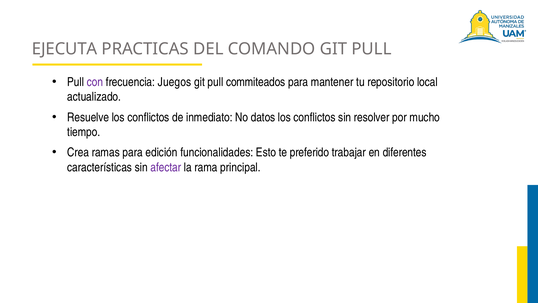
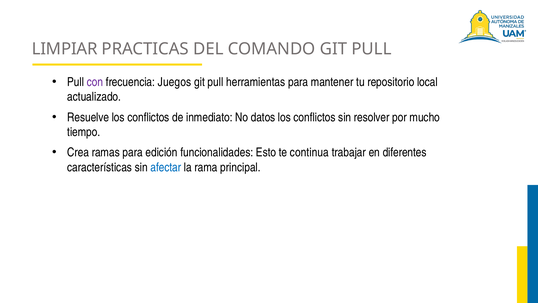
EJECUTA: EJECUTA -> LIMPIAR
commiteados: commiteados -> herramientas
preferido: preferido -> continua
afectar colour: purple -> blue
